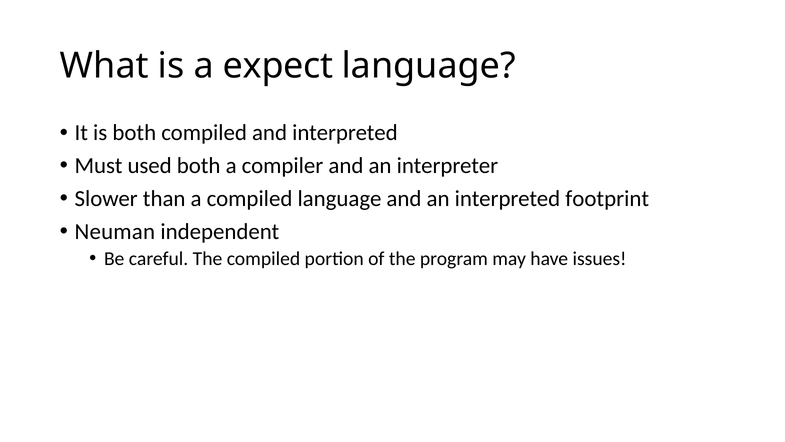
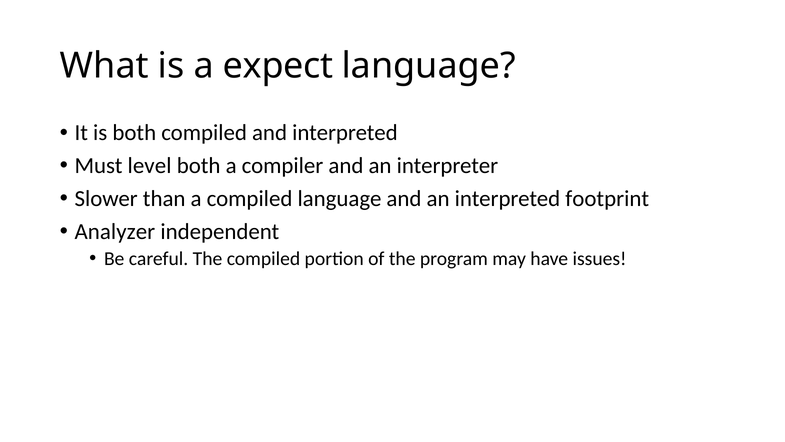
used: used -> level
Neuman: Neuman -> Analyzer
